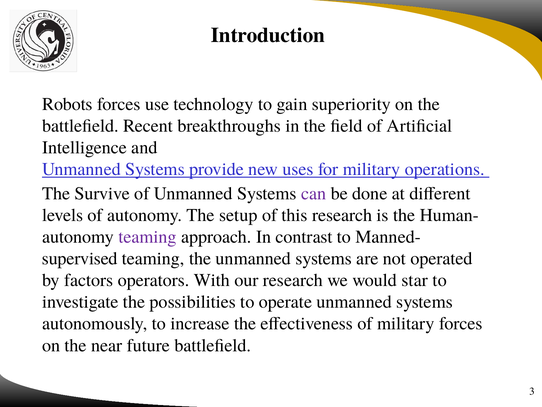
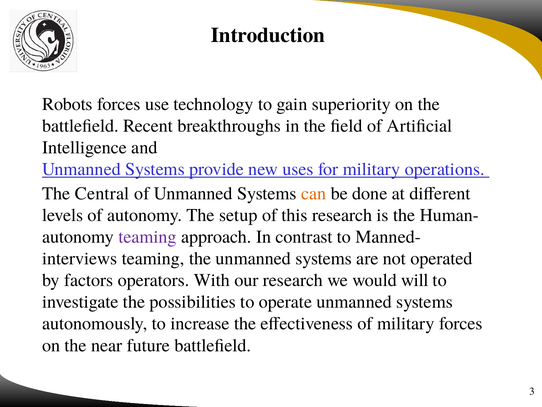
Survive: Survive -> Central
can colour: purple -> orange
supervised: supervised -> interviews
star: star -> will
